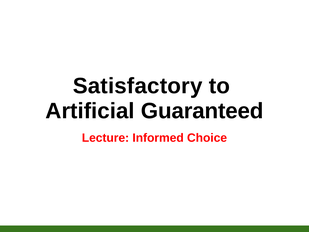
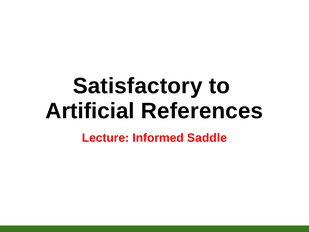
Guaranteed: Guaranteed -> References
Choice: Choice -> Saddle
